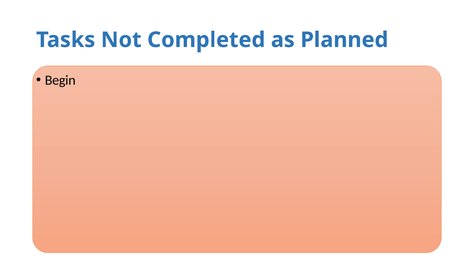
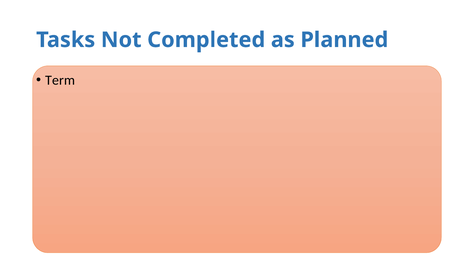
Begin: Begin -> Term
